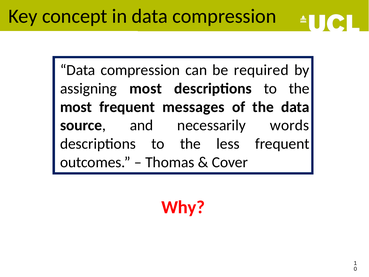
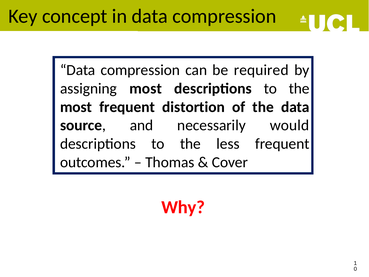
messages: messages -> distortion
words: words -> would
